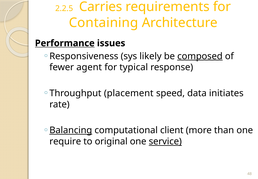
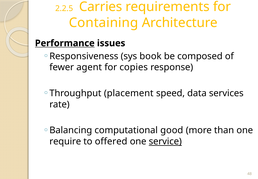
likely: likely -> book
composed underline: present -> none
typical: typical -> copies
initiates: initiates -> services
Balancing underline: present -> none
client: client -> good
original: original -> offered
